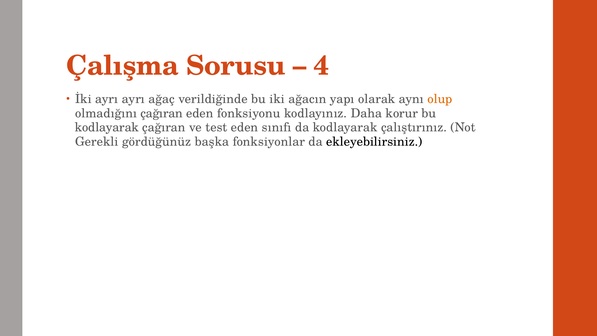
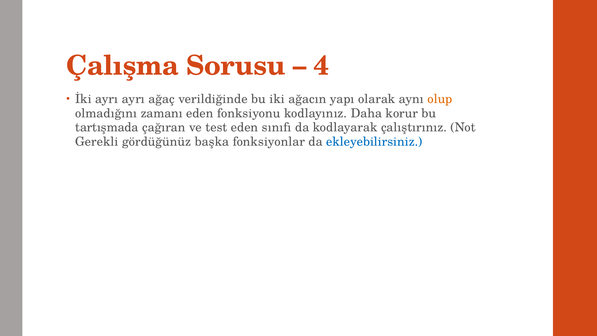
olmadığını çağıran: çağıran -> zamanı
kodlayarak at (107, 127): kodlayarak -> tartışmada
ekleyebilirsiniz colour: black -> blue
